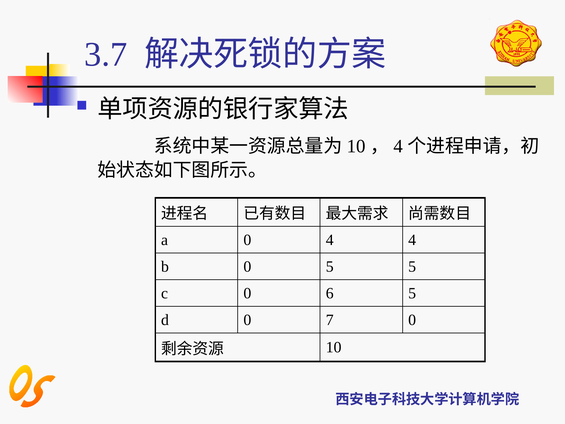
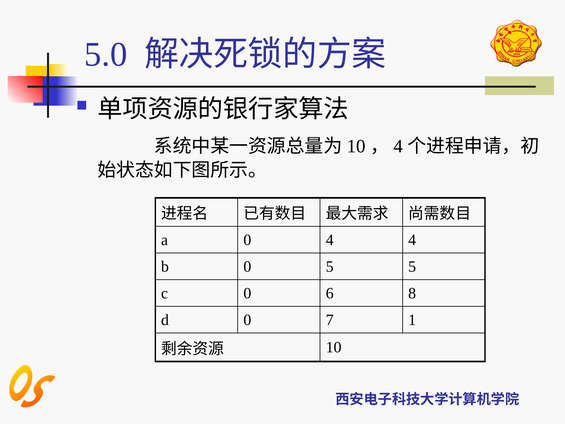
3.7: 3.7 -> 5.0
6 5: 5 -> 8
7 0: 0 -> 1
